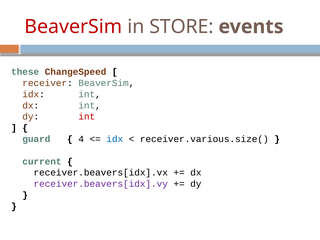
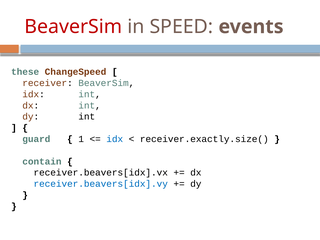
STORE: STORE -> SPEED
int at (87, 117) colour: red -> black
4: 4 -> 1
receiver.various.size(: receiver.various.size( -> receiver.exactly.size(
current: current -> contain
receiver.beavers[idx].vy colour: purple -> blue
